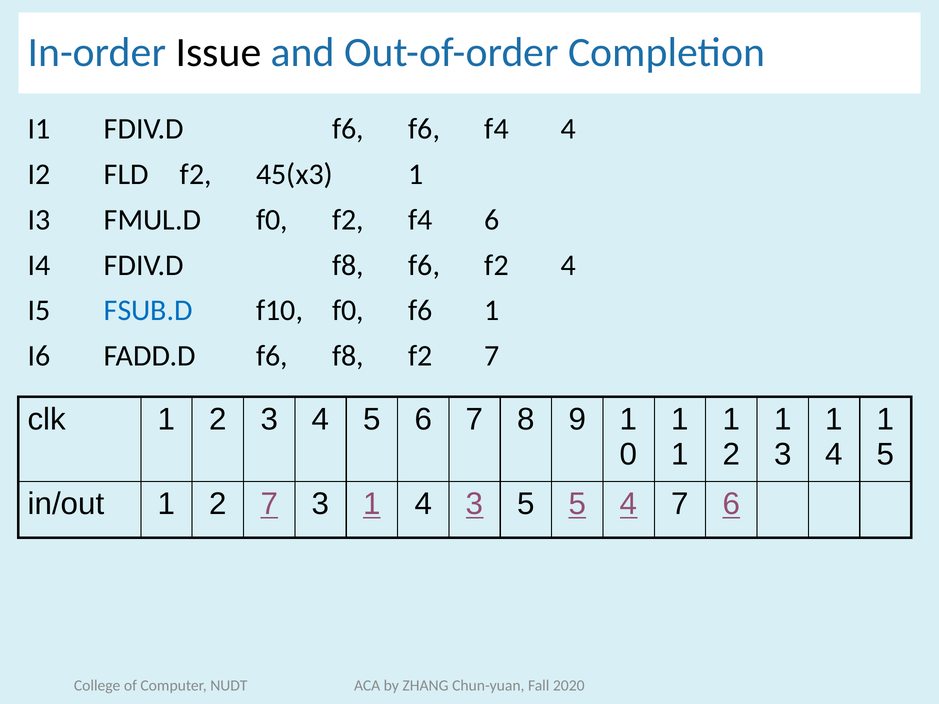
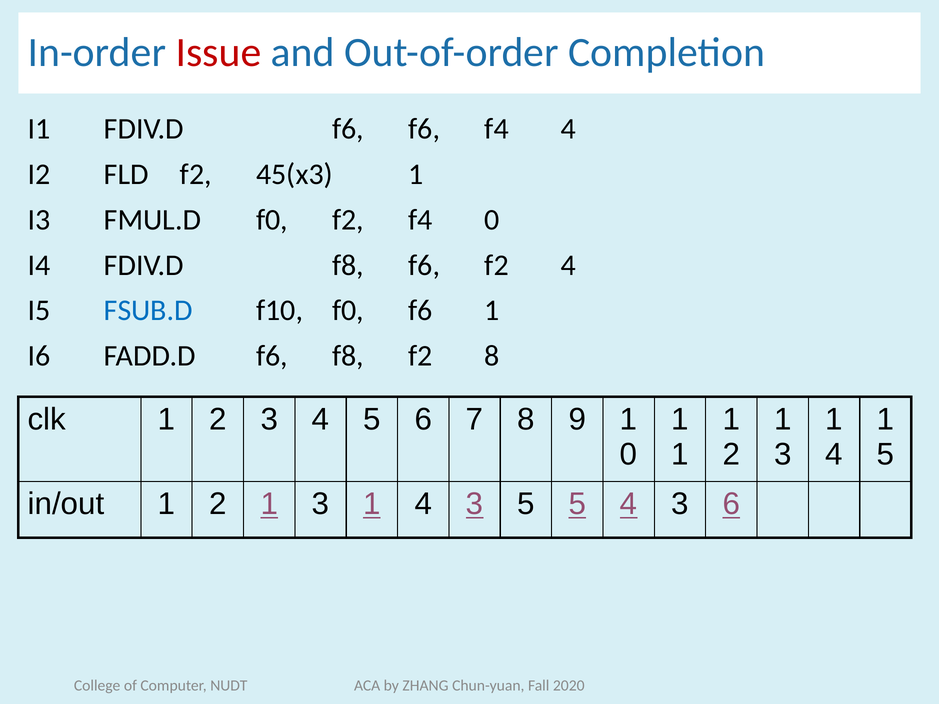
Issue colour: black -> red
f4 6: 6 -> 0
f2 7: 7 -> 8
in/out 1 2 7: 7 -> 1
5 4 7: 7 -> 3
